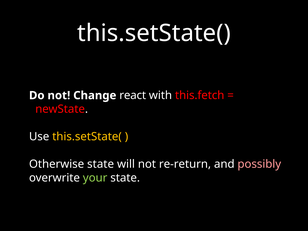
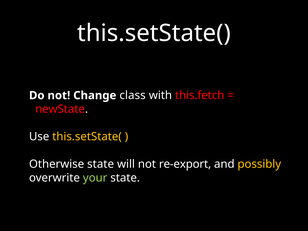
react: react -> class
re-return: re-return -> re-export
possibly colour: pink -> yellow
